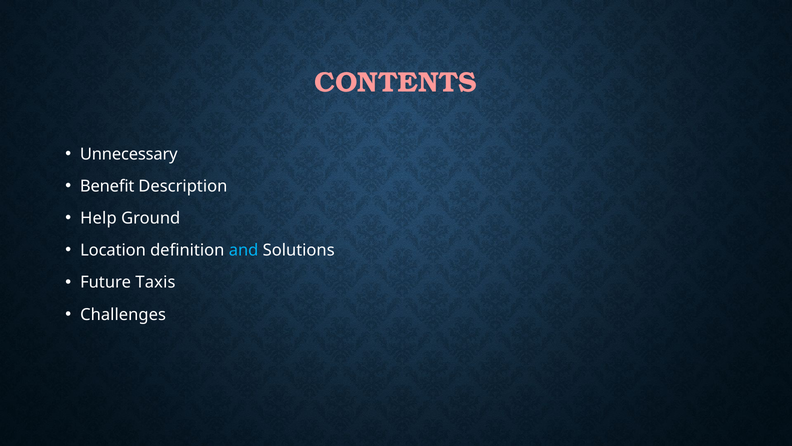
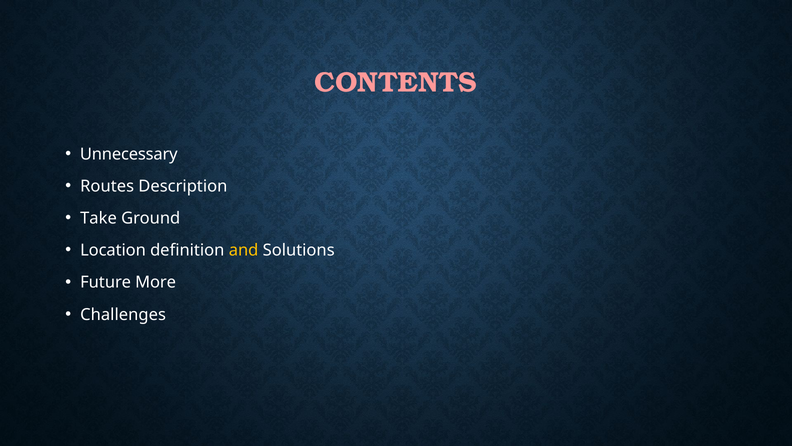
Benefit: Benefit -> Routes
Help: Help -> Take
and colour: light blue -> yellow
Taxis: Taxis -> More
